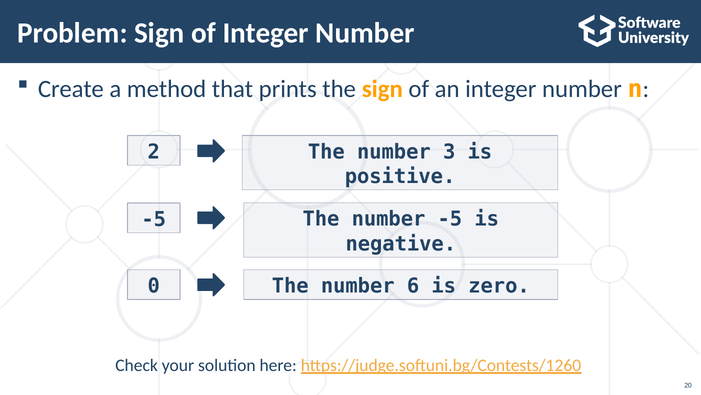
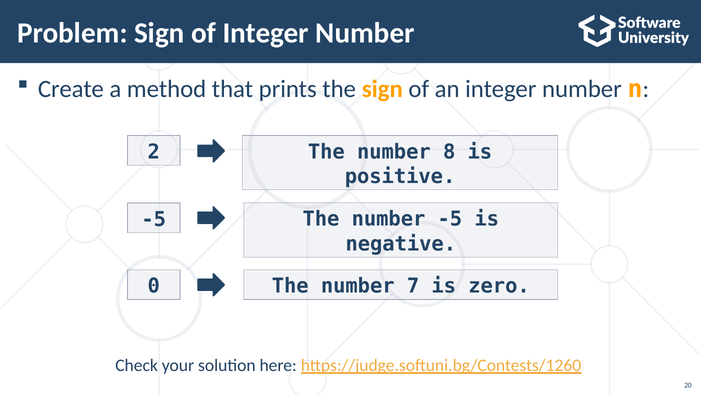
3: 3 -> 8
6: 6 -> 7
